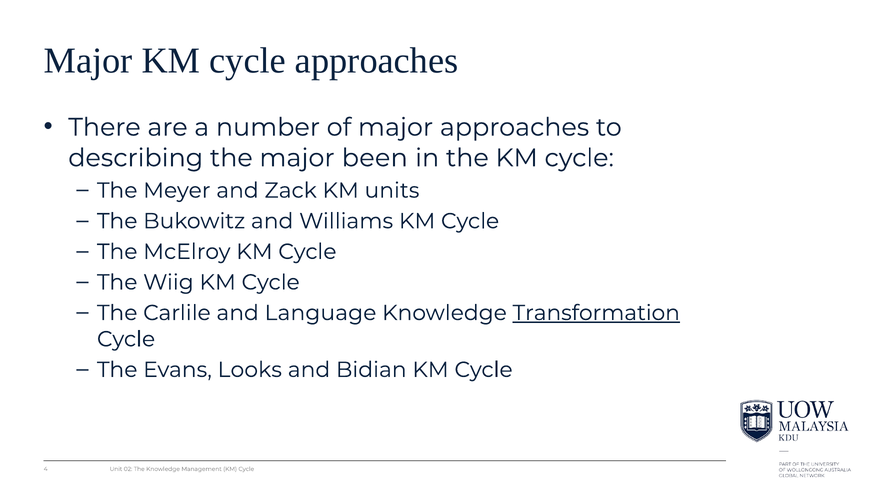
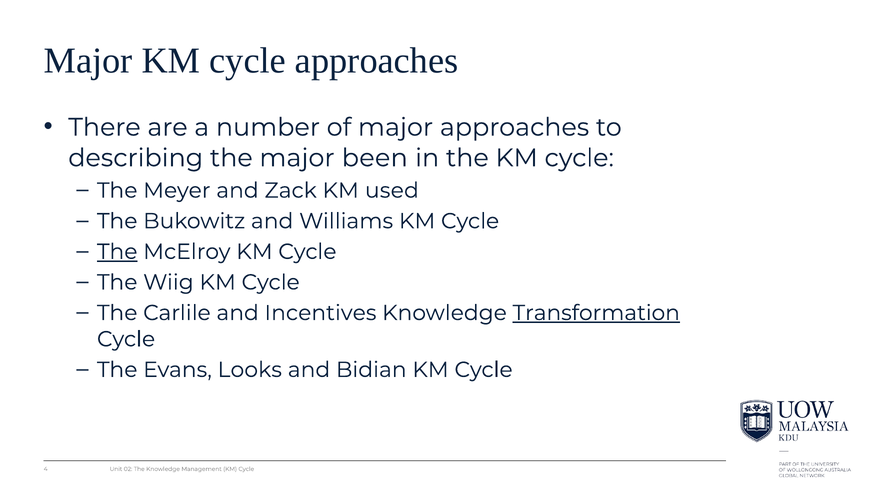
units: units -> used
The at (117, 252) underline: none -> present
Language: Language -> Incentives
